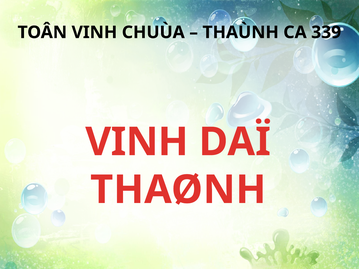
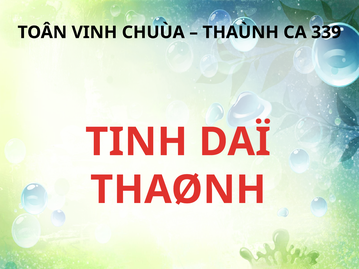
VINH at (137, 142): VINH -> TINH
